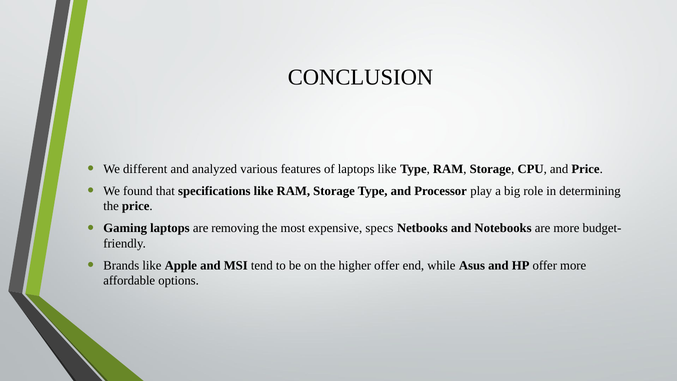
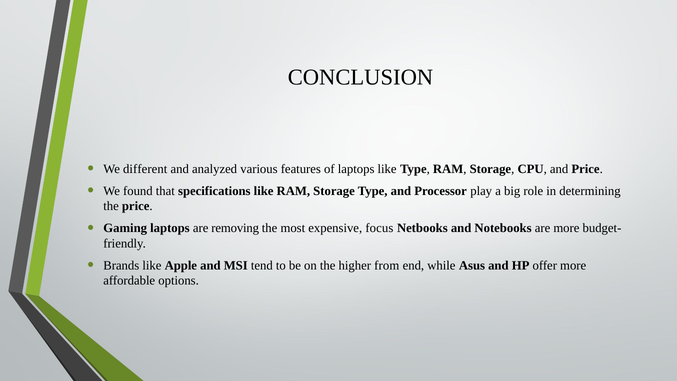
specs: specs -> focus
higher offer: offer -> from
